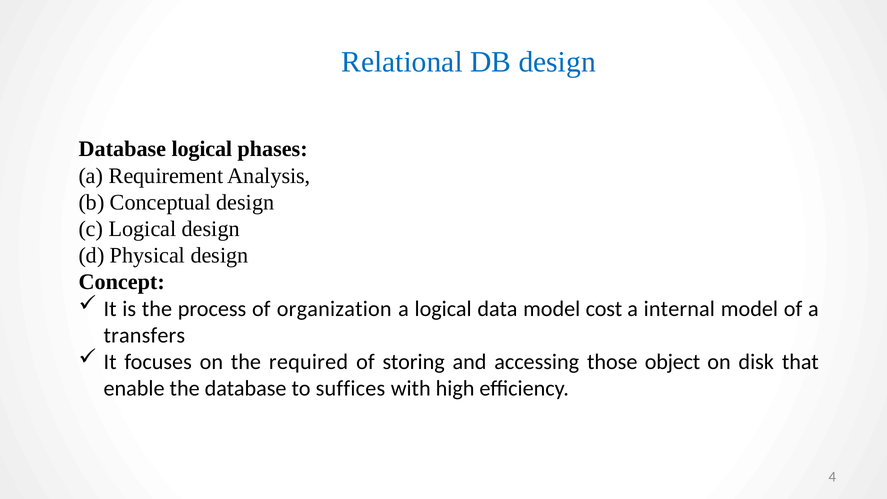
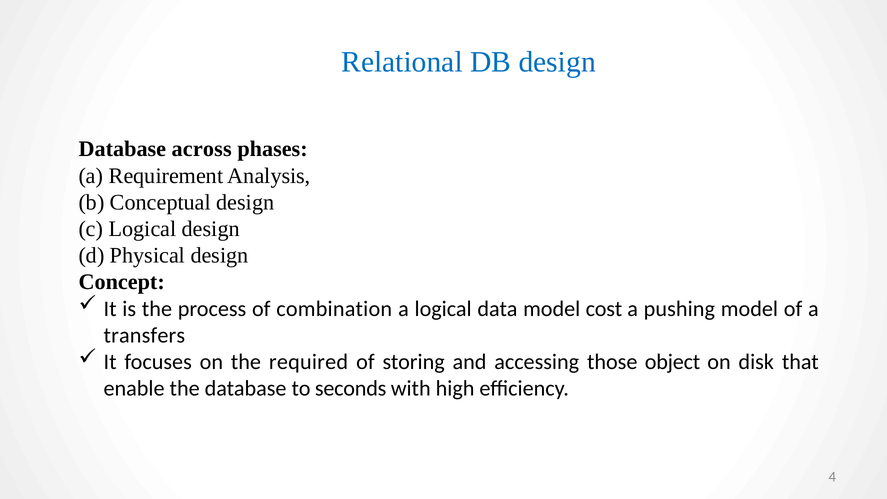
Database logical: logical -> across
organization: organization -> combination
internal: internal -> pushing
suffices: suffices -> seconds
